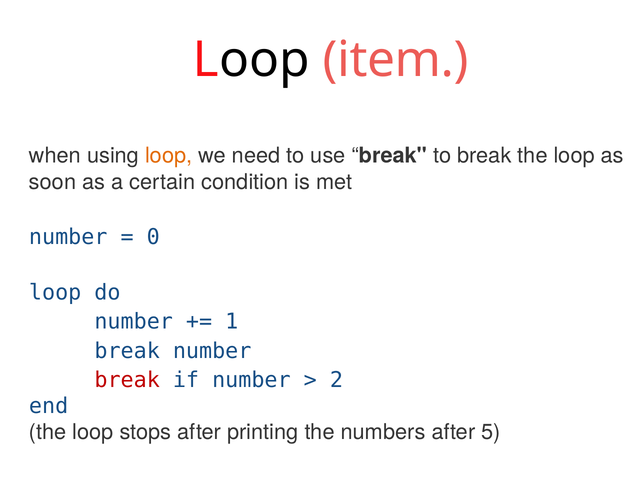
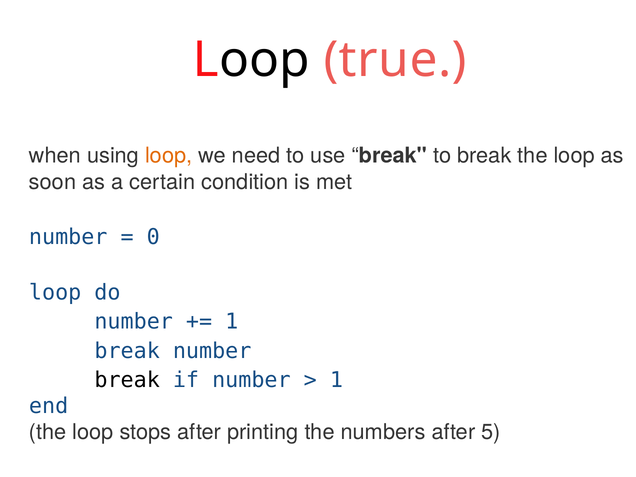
item: item -> true
break at (127, 380) colour: red -> black
2 at (336, 380): 2 -> 1
